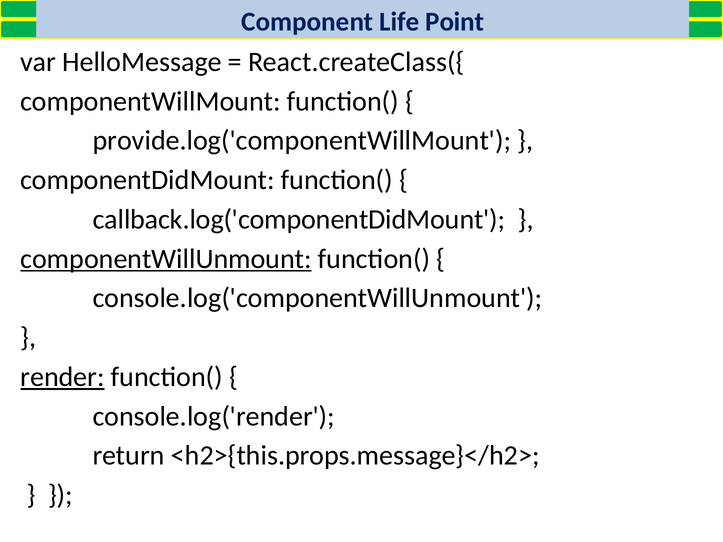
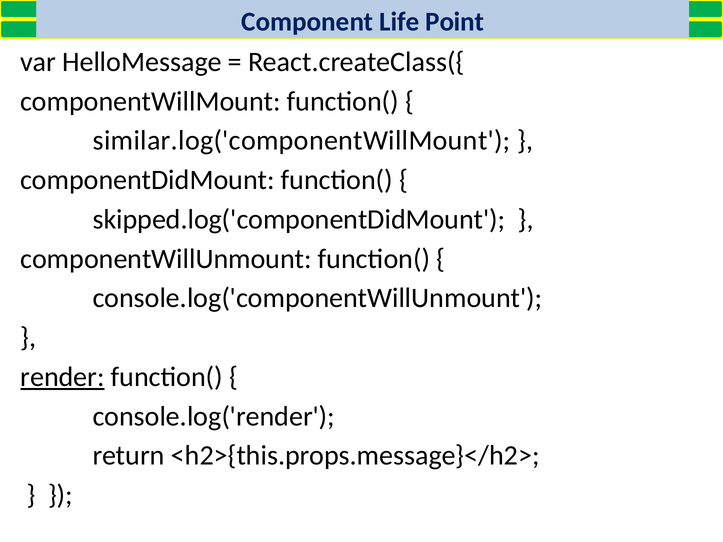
provide.log('componentWillMount: provide.log('componentWillMount -> similar.log('componentWillMount
callback.log('componentDidMount: callback.log('componentDidMount -> skipped.log('componentDidMount
componentWillUnmount underline: present -> none
